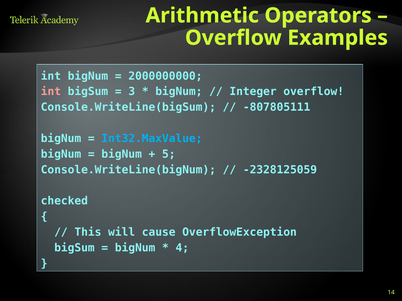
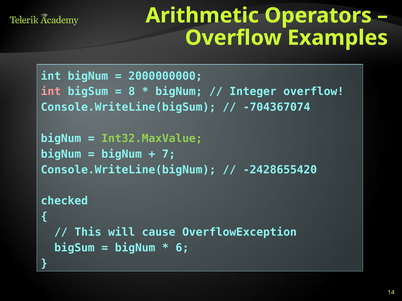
3: 3 -> 8
-807805111: -807805111 -> -704367074
Int32.MaxValue colour: light blue -> light green
5: 5 -> 7
-2328125059: -2328125059 -> -2428655420
4: 4 -> 6
